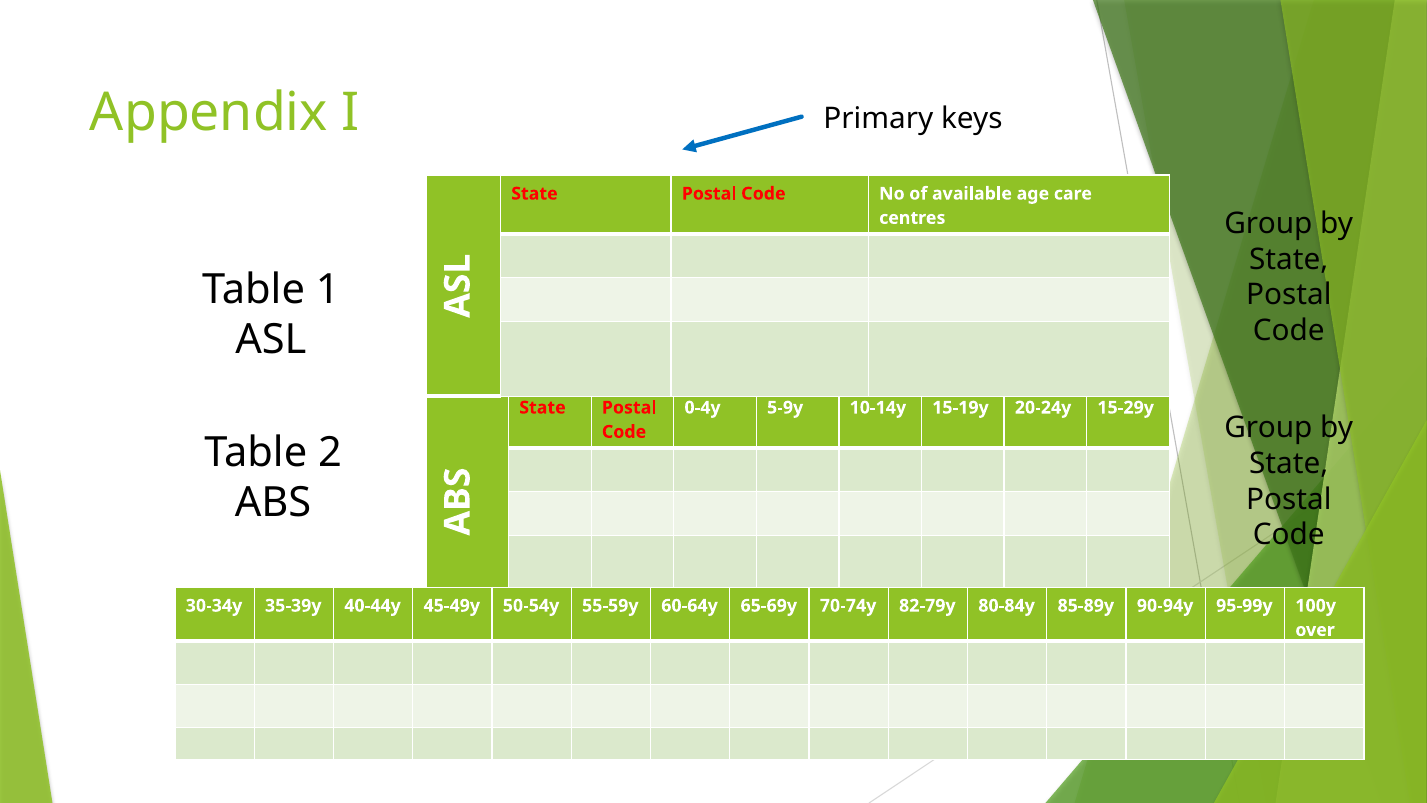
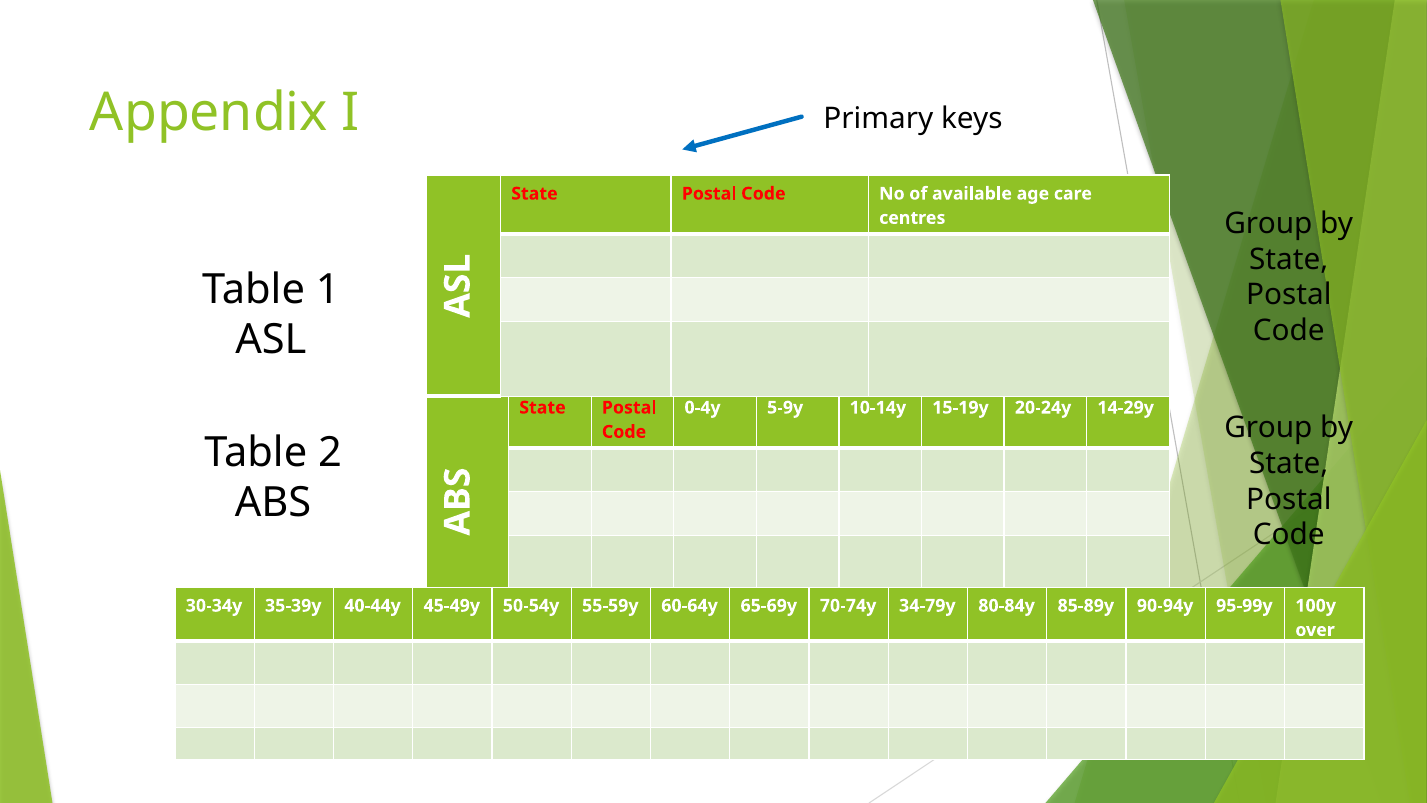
15-29y: 15-29y -> 14-29y
82-79y: 82-79y -> 34-79y
